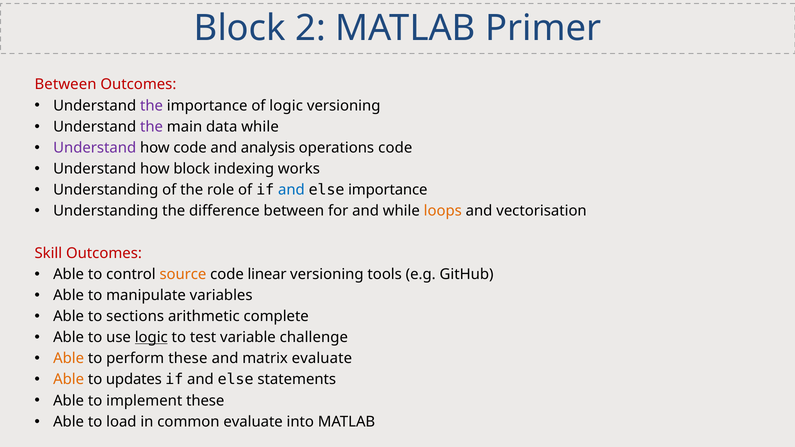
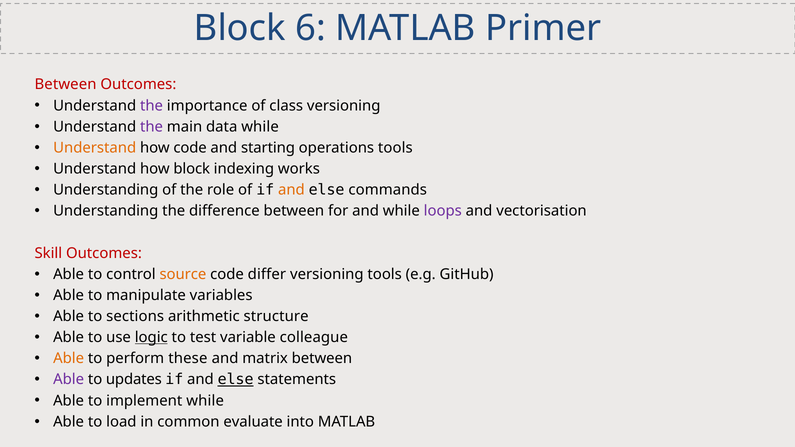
2: 2 -> 6
of logic: logic -> class
Understand at (95, 148) colour: purple -> orange
analysis: analysis -> starting
operations code: code -> tools
and at (291, 190) colour: blue -> orange
else importance: importance -> commands
loops colour: orange -> purple
linear: linear -> differ
complete: complete -> structure
challenge: challenge -> colleague
matrix evaluate: evaluate -> between
Able at (69, 380) colour: orange -> purple
else at (236, 380) underline: none -> present
implement these: these -> while
